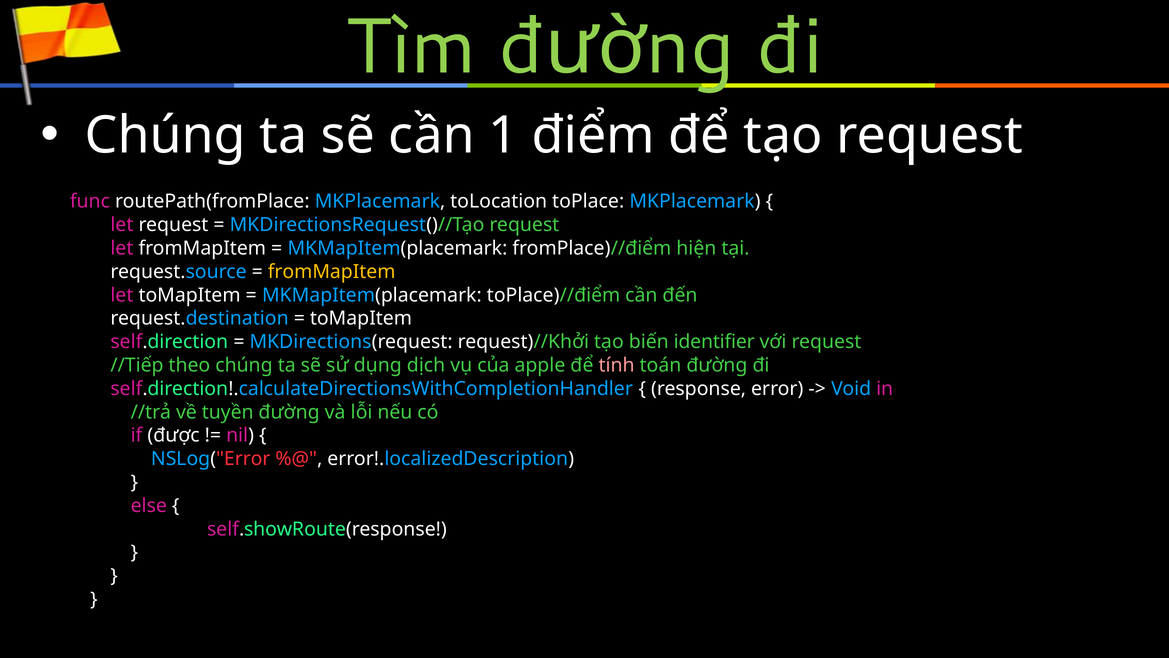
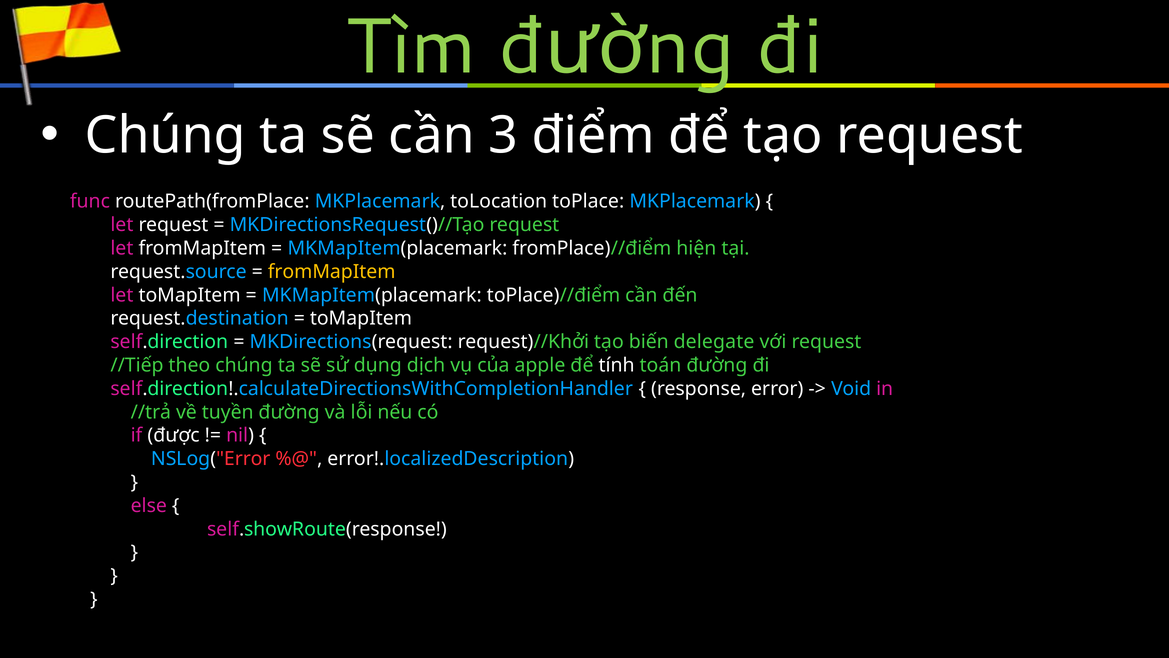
1: 1 -> 3
identifier: identifier -> delegate
tính colour: pink -> white
